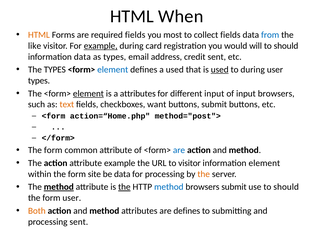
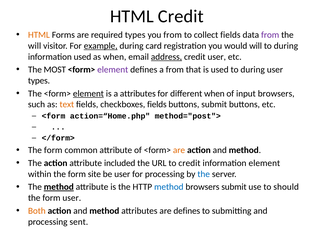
HTML When: When -> Credit
required fields: fields -> types
you most: most -> from
from at (270, 35) colour: blue -> purple
like at (35, 46): like -> will
should at (286, 46): should -> during
information data: data -> used
as types: types -> when
address underline: none -> present
credit sent: sent -> user
The TYPES: TYPES -> MOST
element at (113, 70) colour: blue -> purple
a used: used -> from
used at (220, 70) underline: present -> none
different input: input -> when
checkboxes want: want -> fields
are at (179, 151) colour: blue -> orange
attribute example: example -> included
to visitor: visitor -> credit
be data: data -> user
the at (204, 174) colour: orange -> blue
the at (124, 187) underline: present -> none
